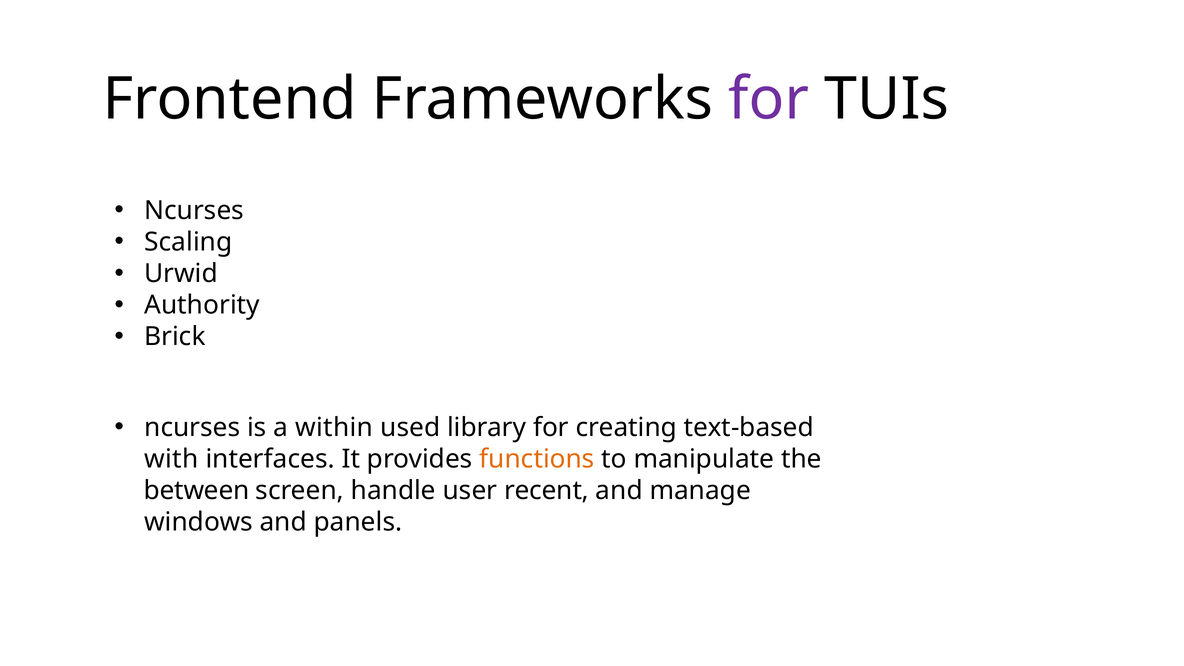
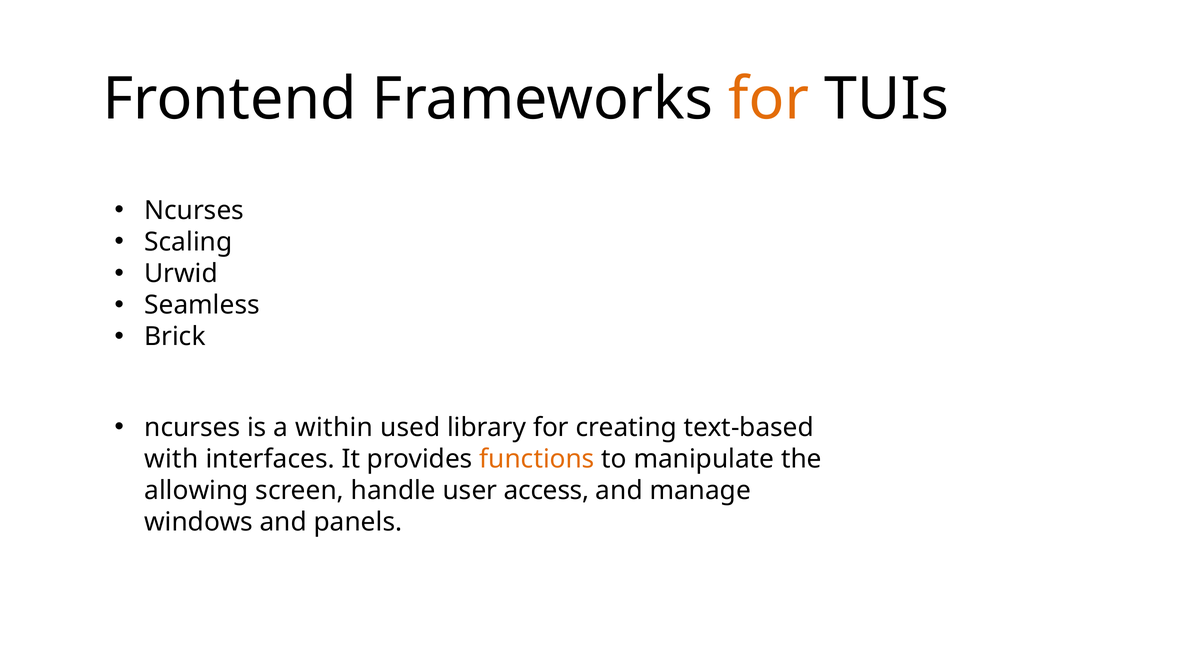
for at (769, 100) colour: purple -> orange
Authority: Authority -> Seamless
between: between -> allowing
recent: recent -> access
